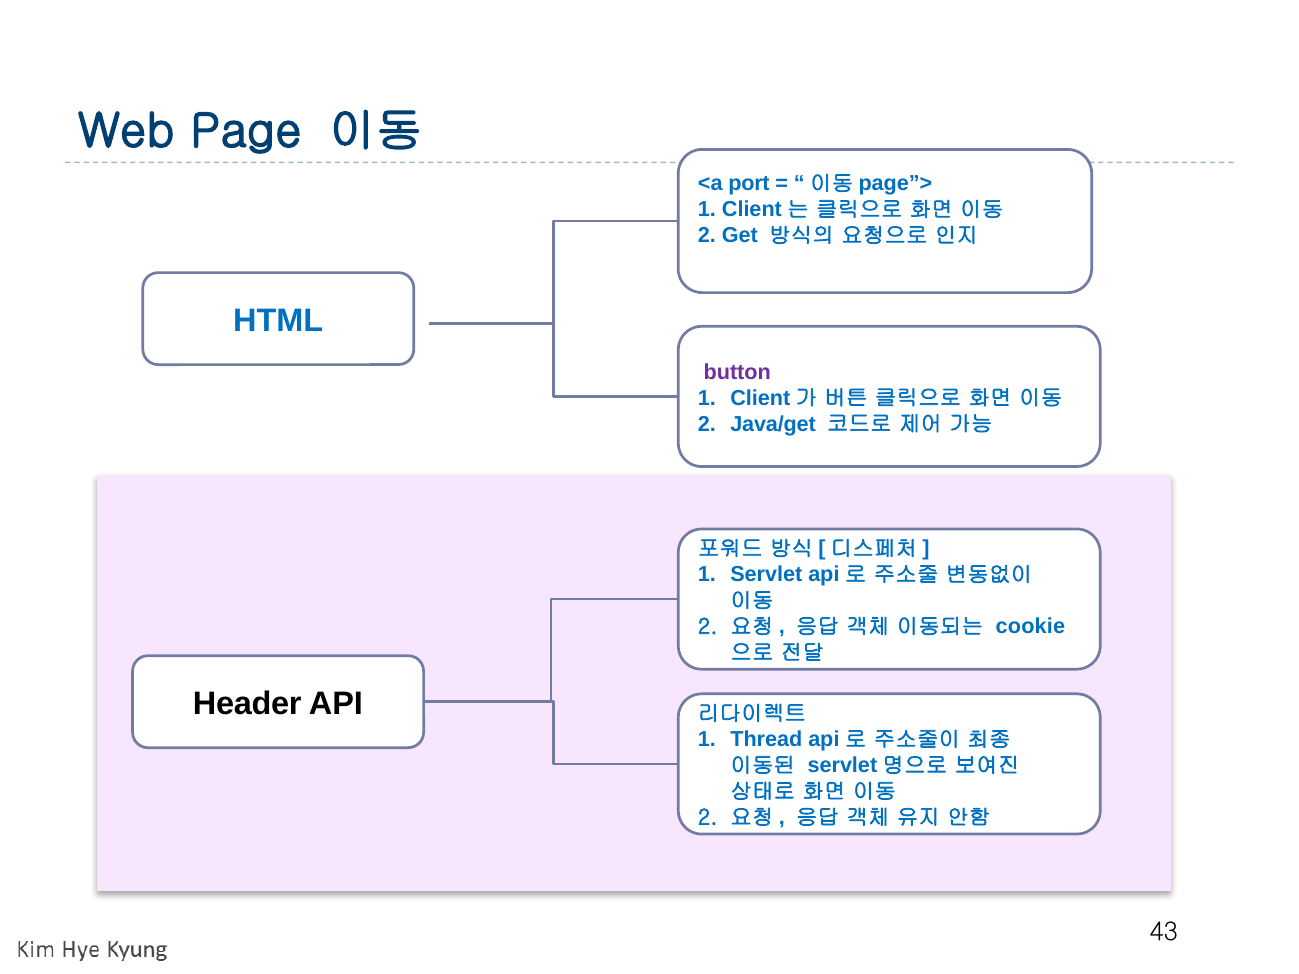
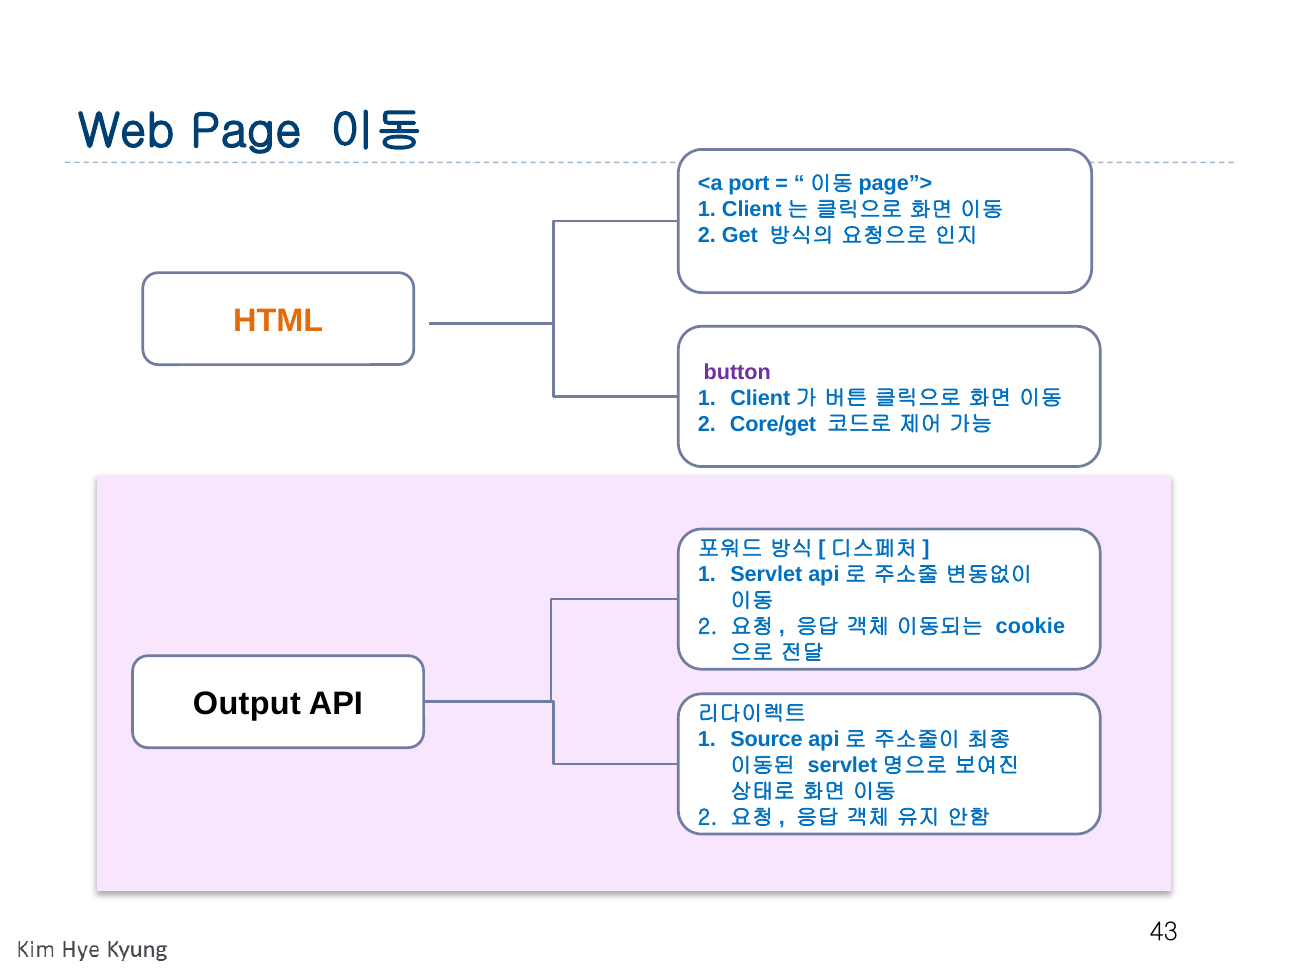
HTML colour: blue -> orange
Java/get: Java/get -> Core/get
Header: Header -> Output
Thread: Thread -> Source
